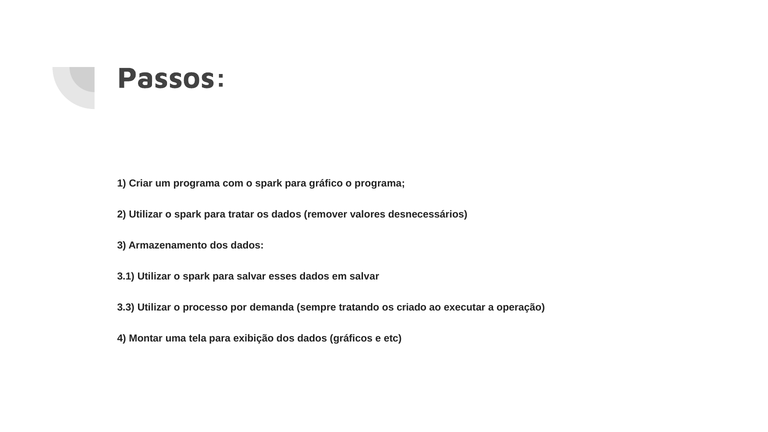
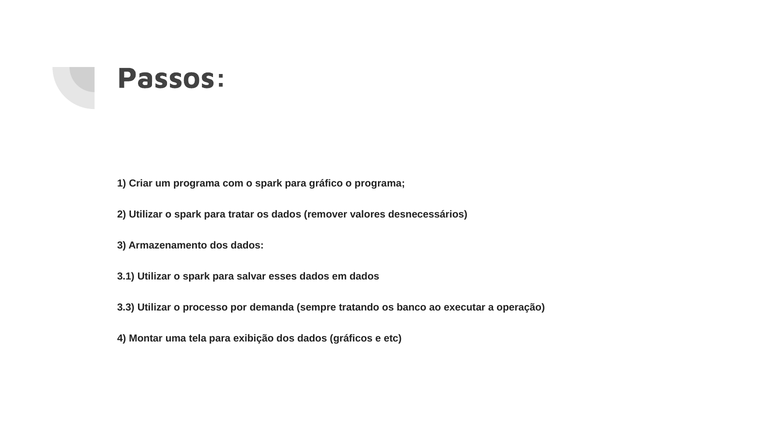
em salvar: salvar -> dados
criado: criado -> banco
